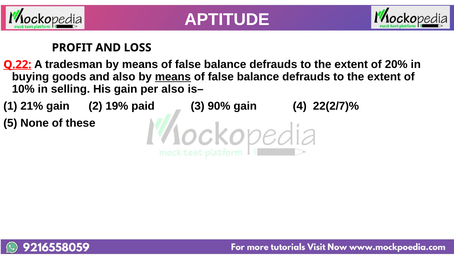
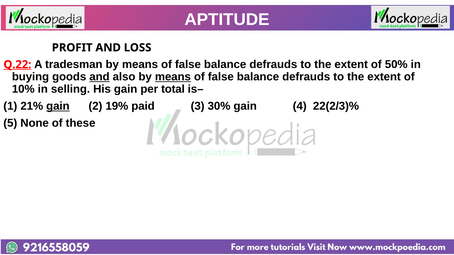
20%: 20% -> 50%
and at (99, 77) underline: none -> present
per also: also -> total
gain at (58, 106) underline: none -> present
90%: 90% -> 30%
22(2/7)%: 22(2/7)% -> 22(2/3)%
